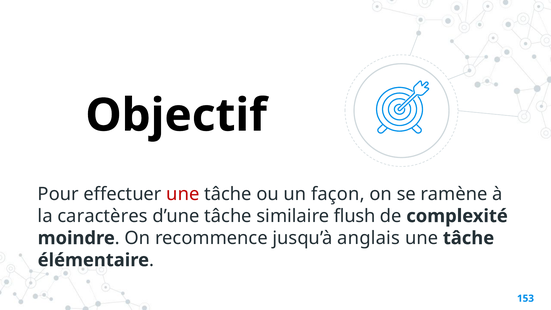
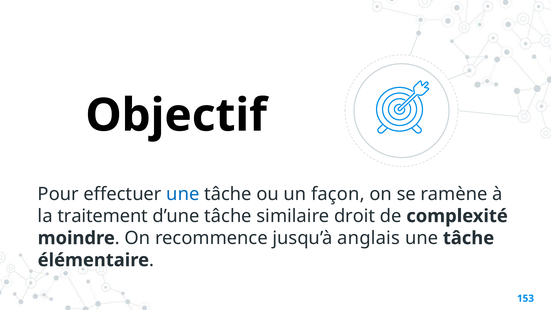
une at (183, 194) colour: red -> blue
caractères: caractères -> traitement
flush: flush -> droit
